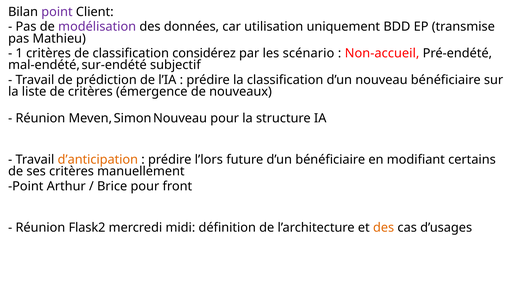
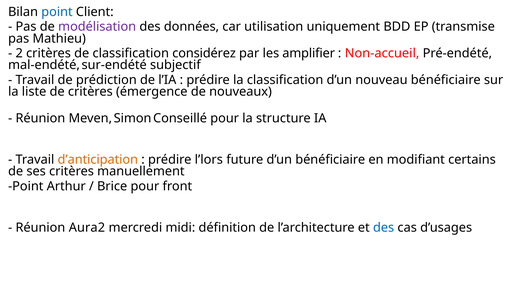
point at (57, 12) colour: purple -> blue
1: 1 -> 2
scénario: scénario -> amplifier
Simon Nouveau: Nouveau -> Conseillé
Flask2: Flask2 -> Aura2
des at (384, 228) colour: orange -> blue
